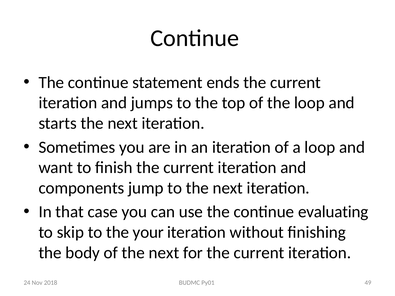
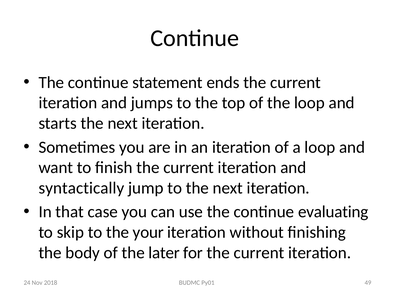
components: components -> syntactically
of the next: next -> later
